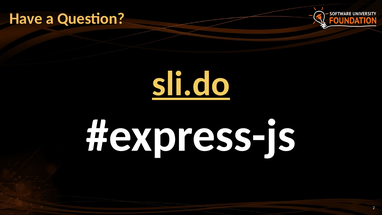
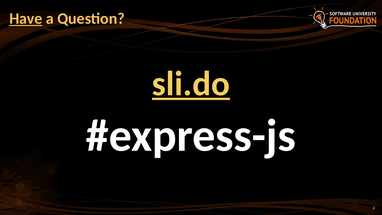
Have underline: none -> present
